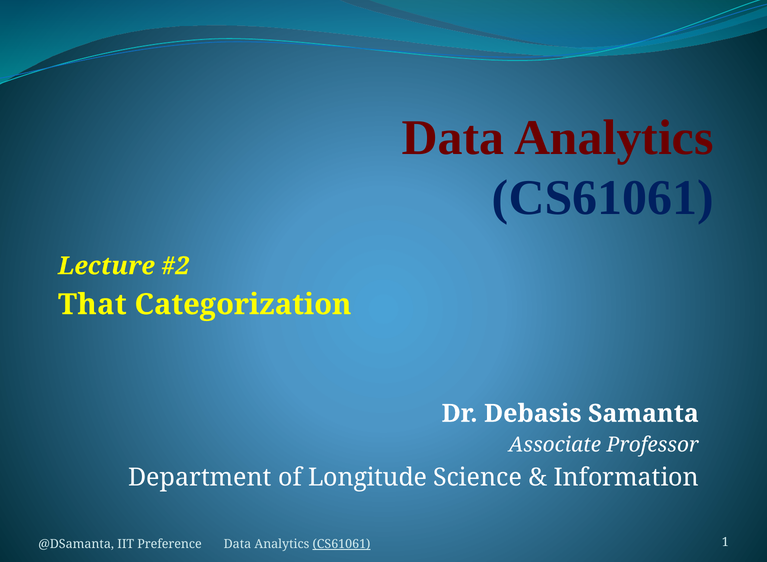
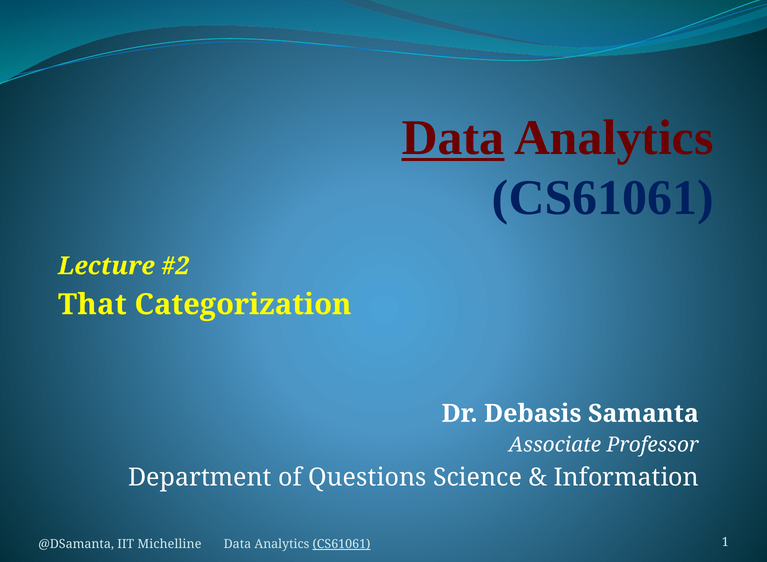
Data at (453, 138) underline: none -> present
Longitude: Longitude -> Questions
Preference: Preference -> Michelline
